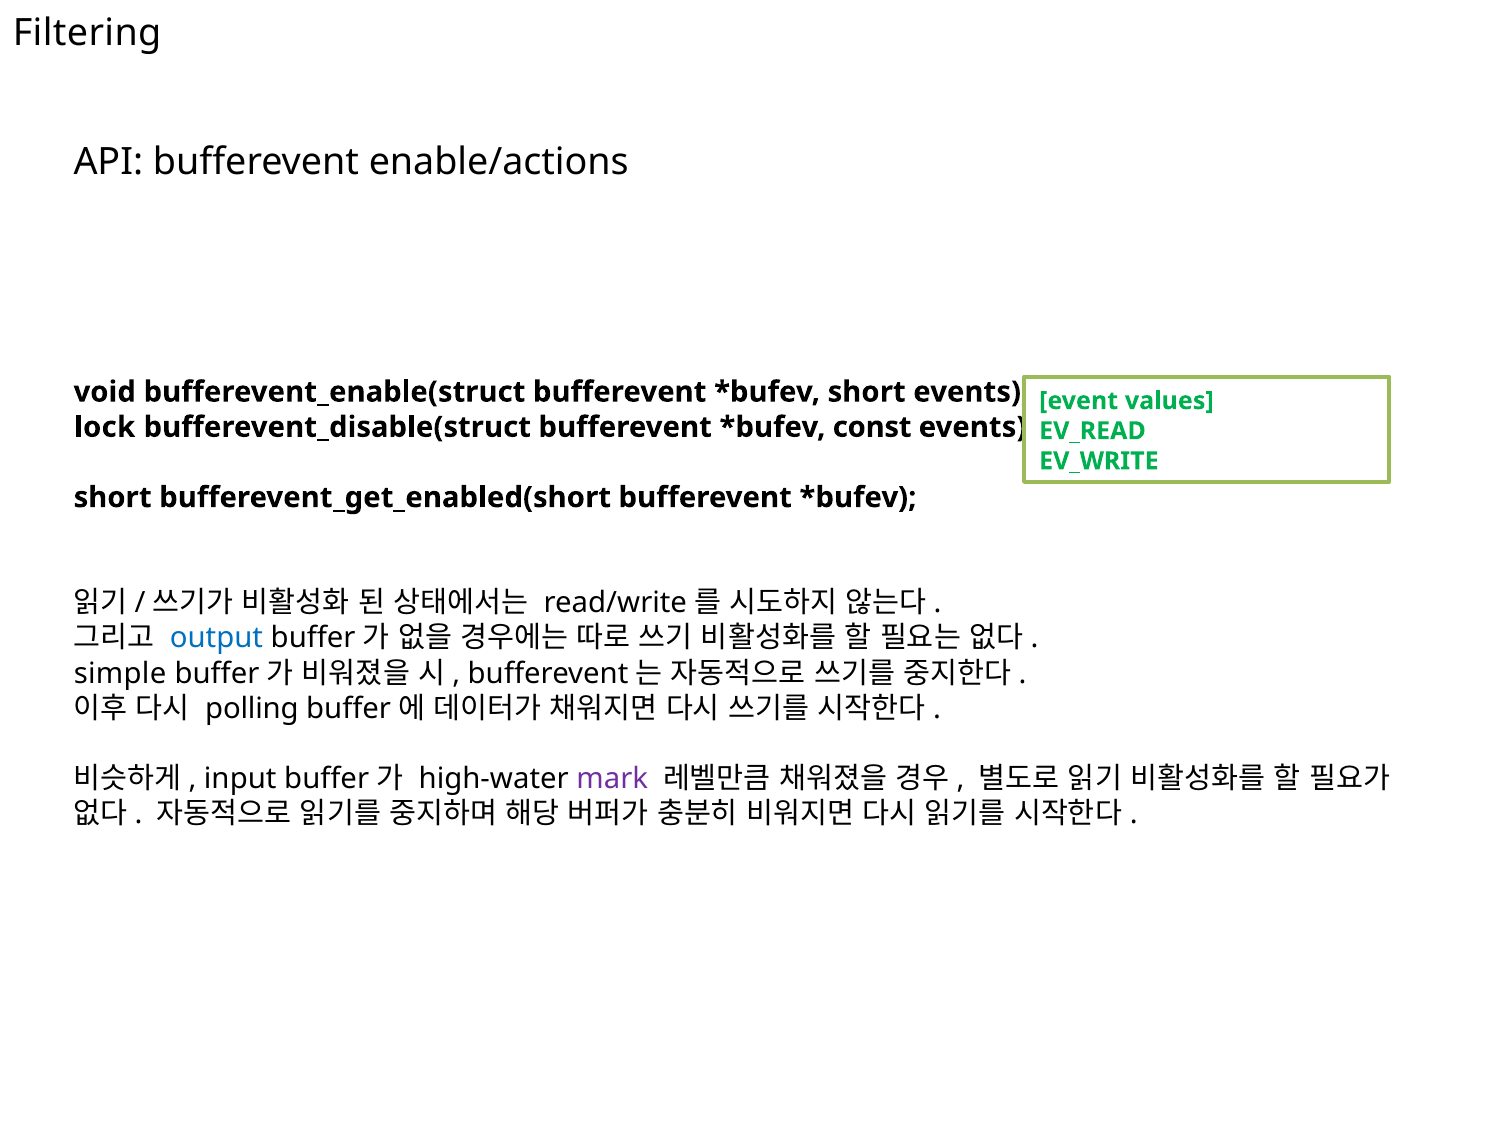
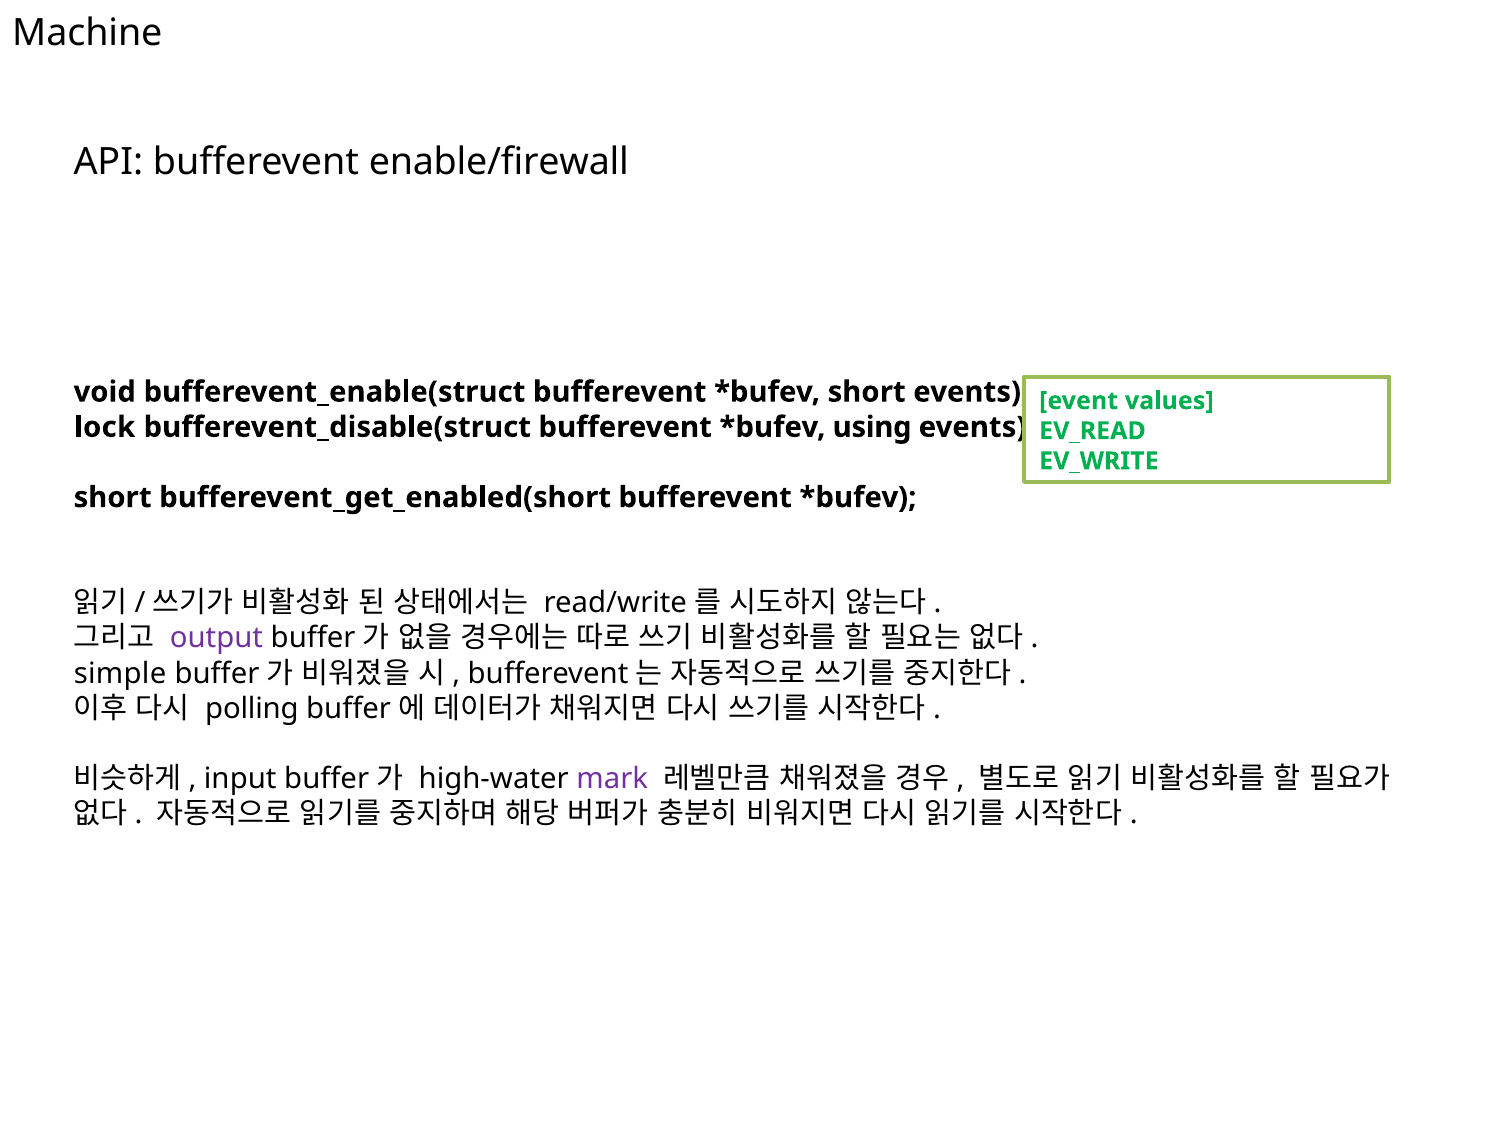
Filtering: Filtering -> Machine
enable/actions: enable/actions -> enable/firewall
const: const -> using
output colour: blue -> purple
